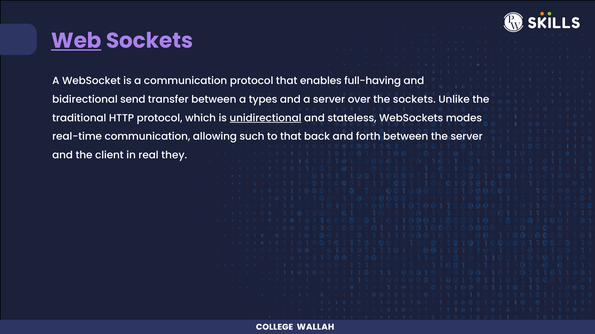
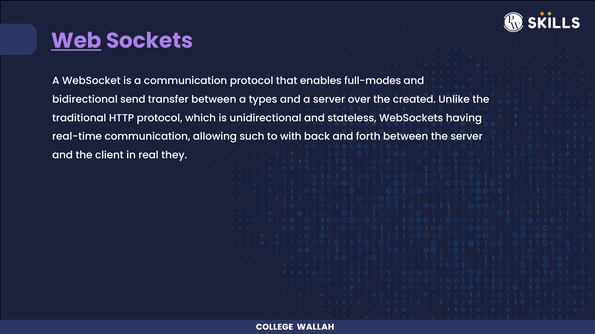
full-having: full-having -> full-modes
the sockets: sockets -> created
unidirectional underline: present -> none
modes: modes -> having
to that: that -> with
